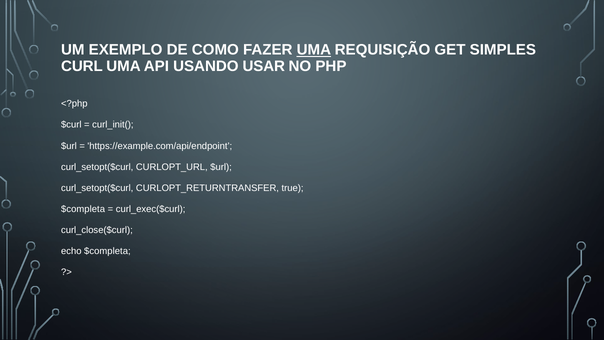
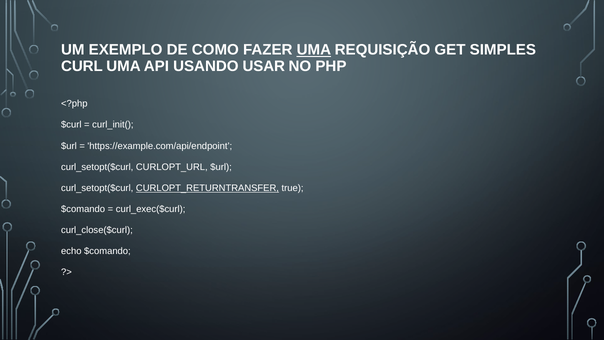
CURLOPT_RETURNTRANSFER underline: none -> present
$completa at (83, 209): $completa -> $comando
echo $completa: $completa -> $comando
